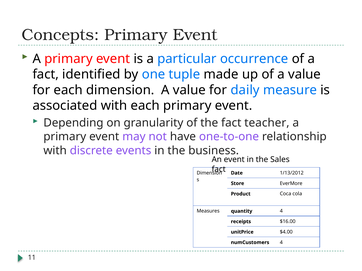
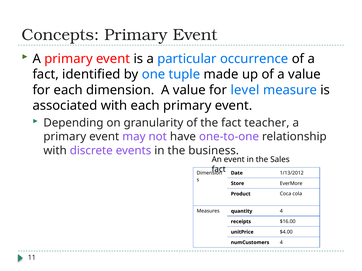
daily: daily -> level
